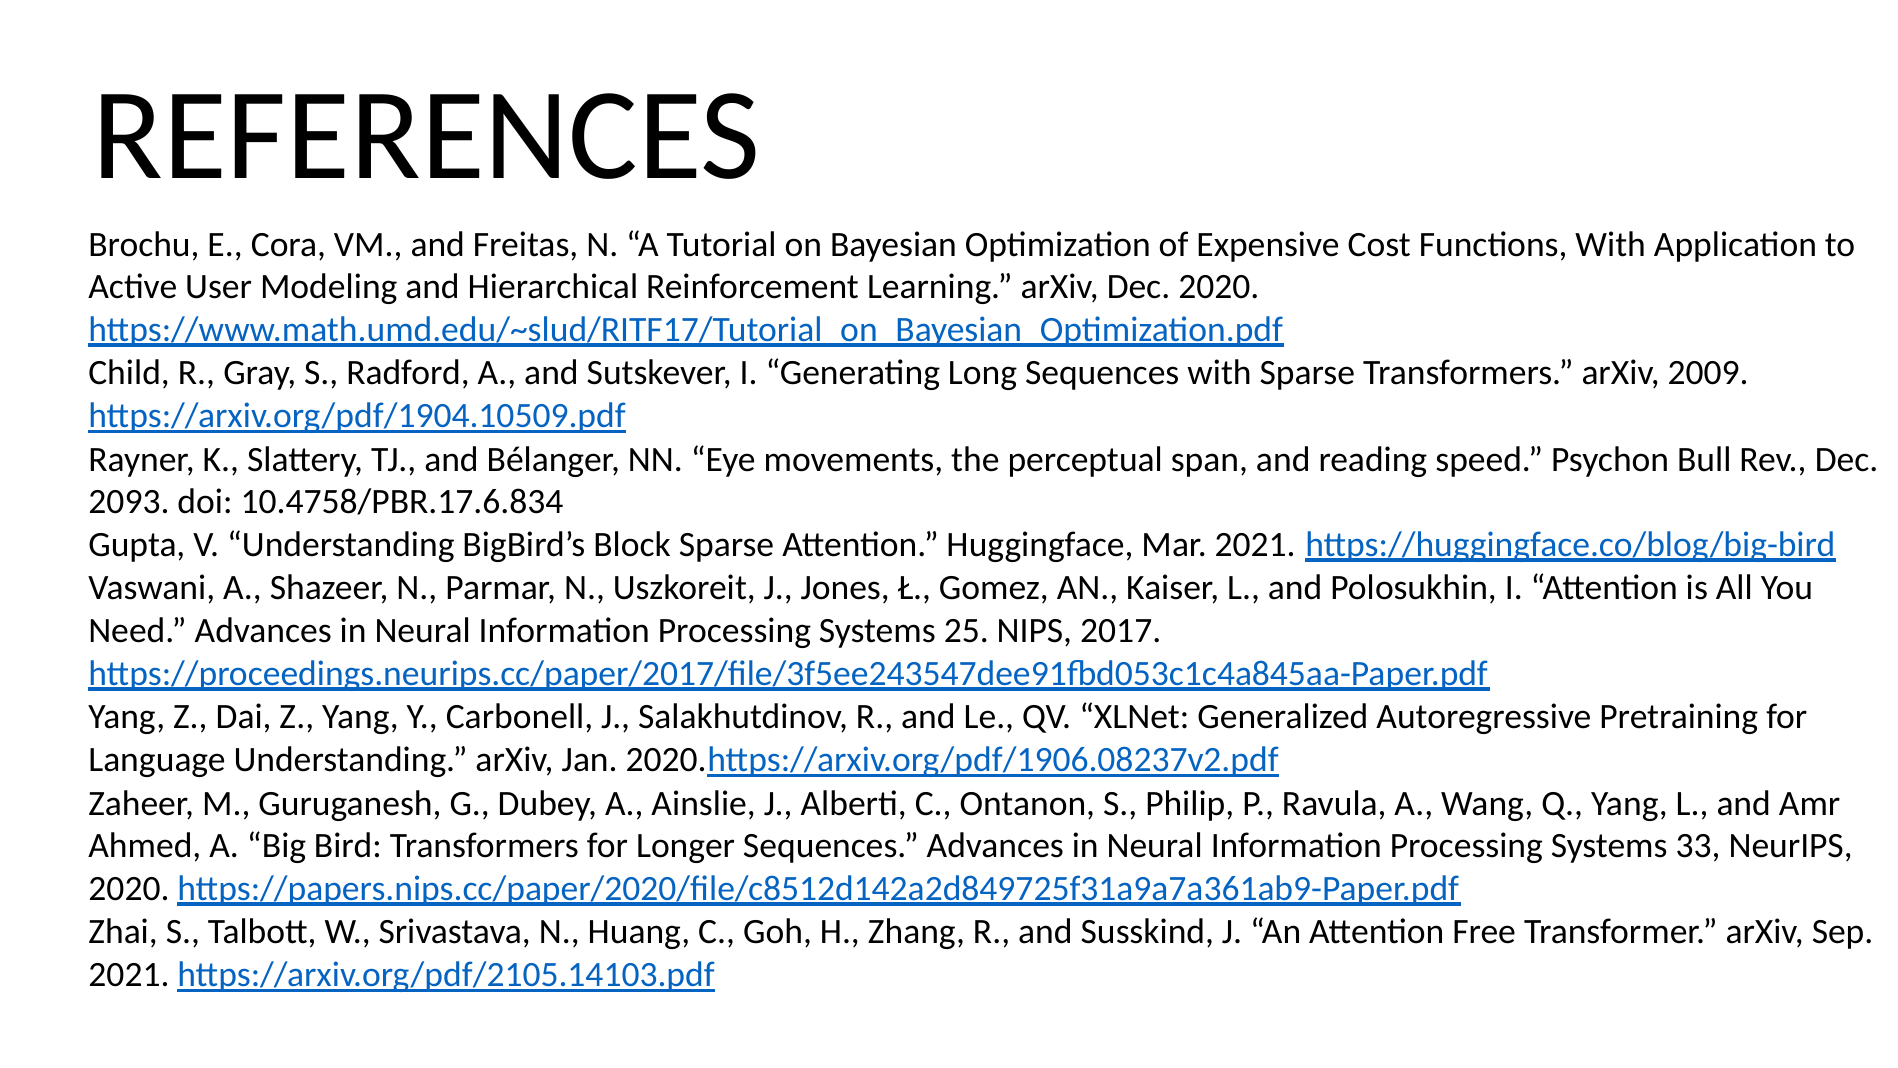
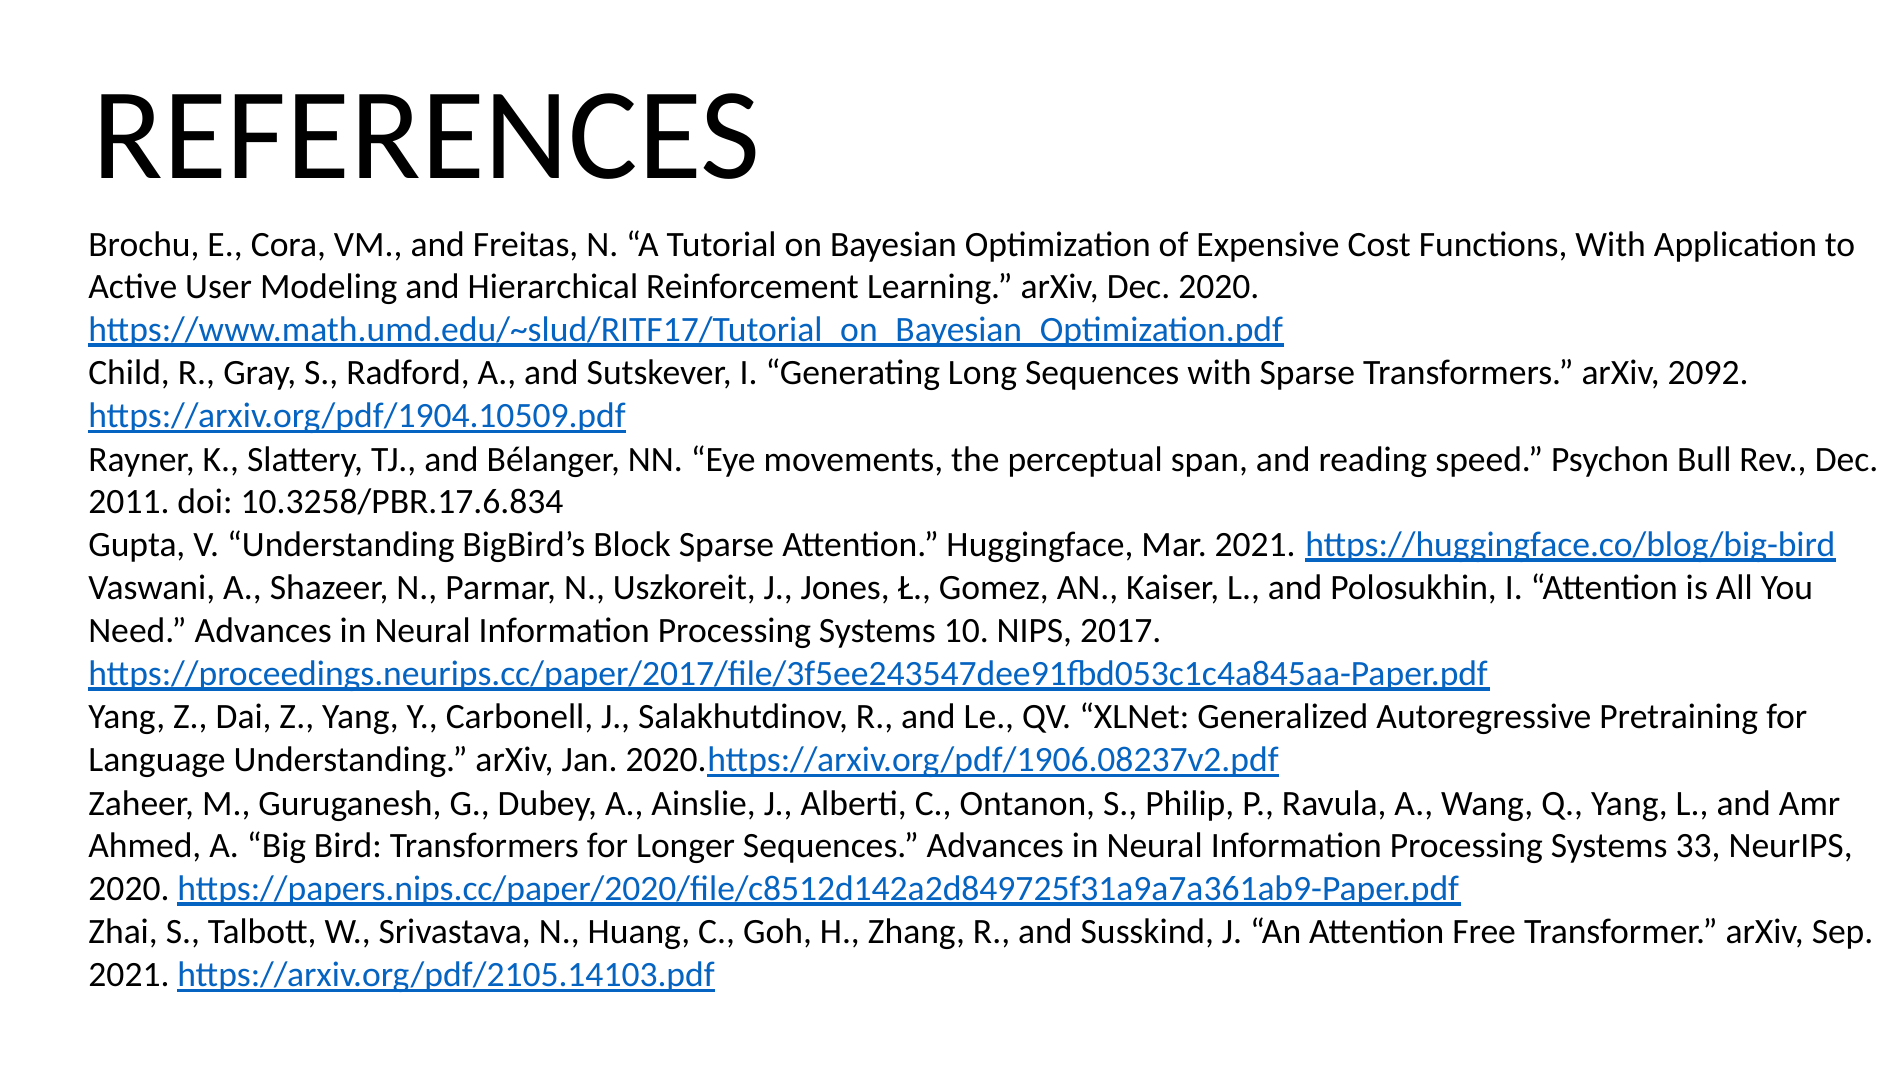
2009: 2009 -> 2092
2093: 2093 -> 2011
10.4758/PBR.17.6.834: 10.4758/PBR.17.6.834 -> 10.3258/PBR.17.6.834
25: 25 -> 10
